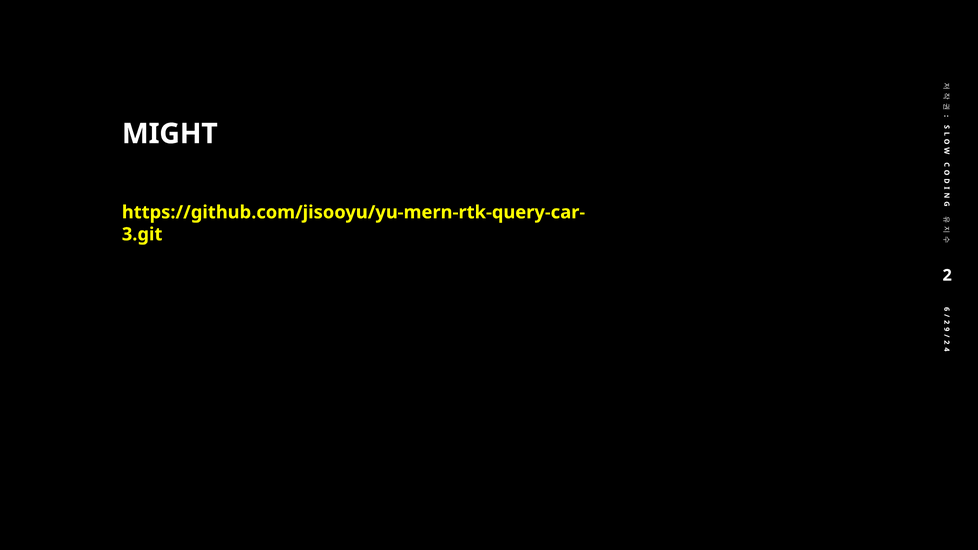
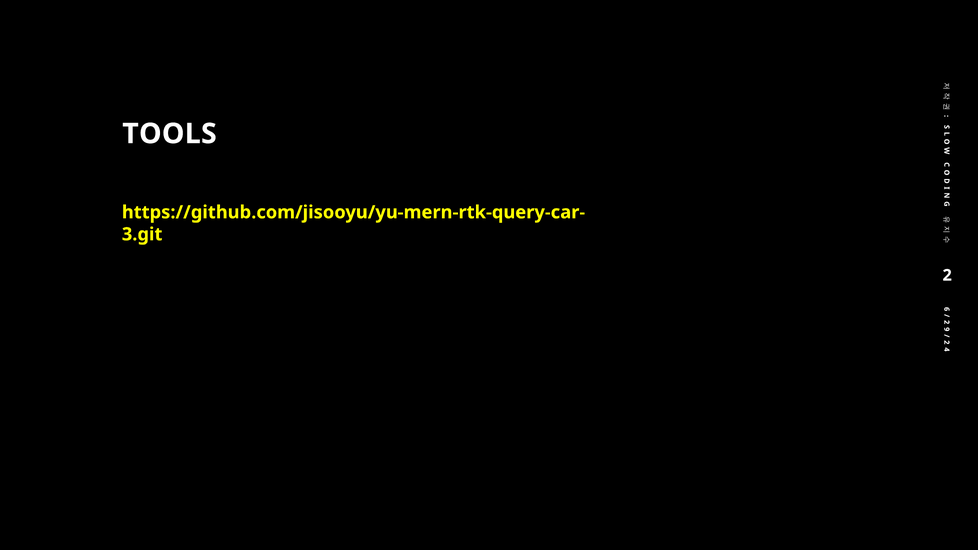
MIGHT: MIGHT -> TOOLS
